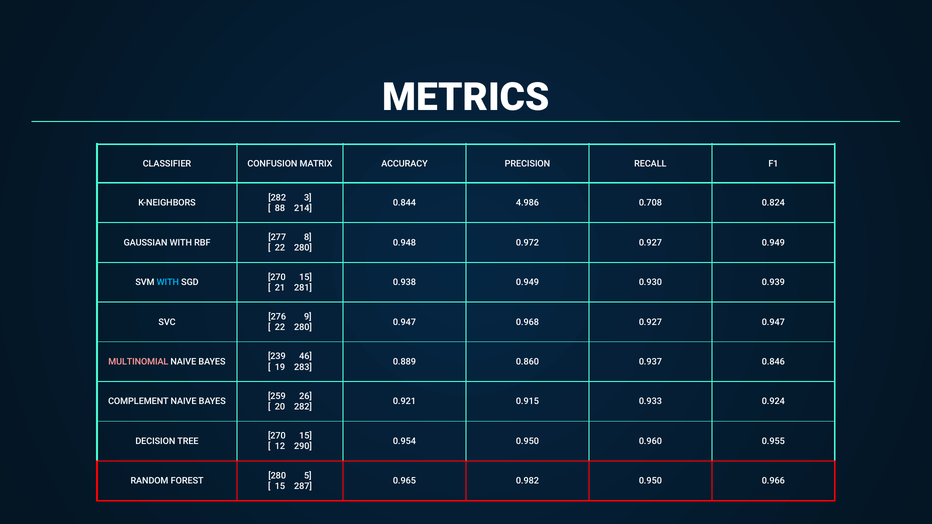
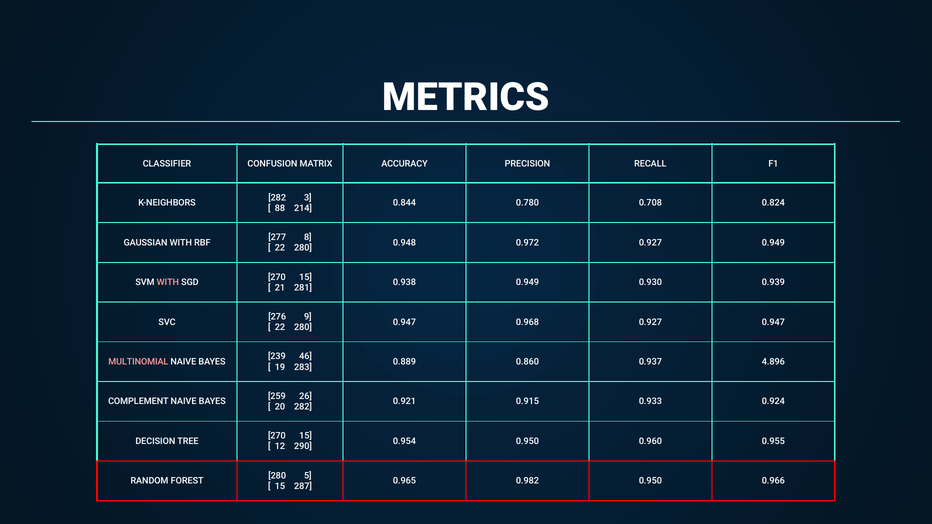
4.986: 4.986 -> 0.780
WITH at (168, 282) colour: light blue -> pink
0.846: 0.846 -> 4.896
